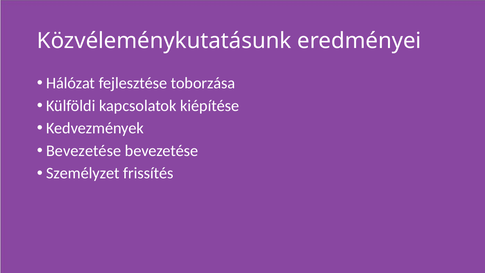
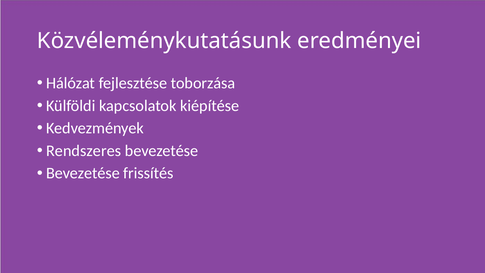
Bevezetése at (84, 151): Bevezetése -> Rendszeres
Személyzet at (83, 173): Személyzet -> Bevezetése
